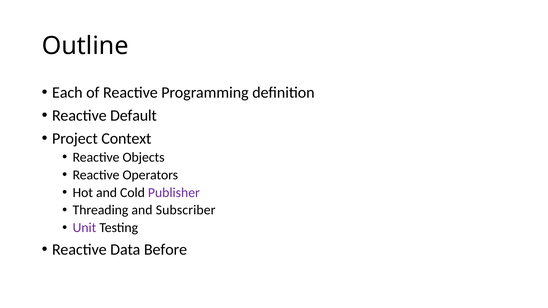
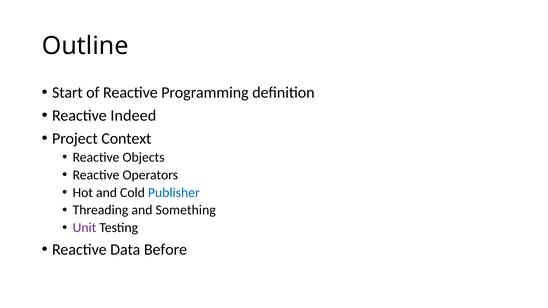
Each: Each -> Start
Default: Default -> Indeed
Publisher colour: purple -> blue
Subscriber: Subscriber -> Something
